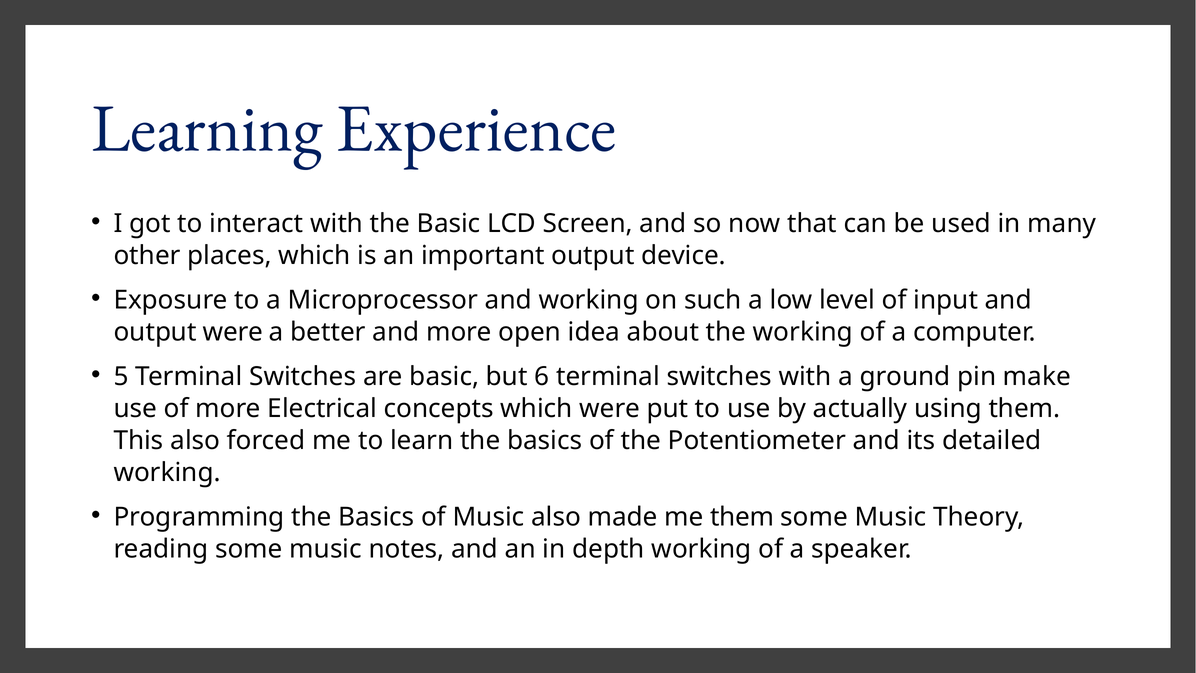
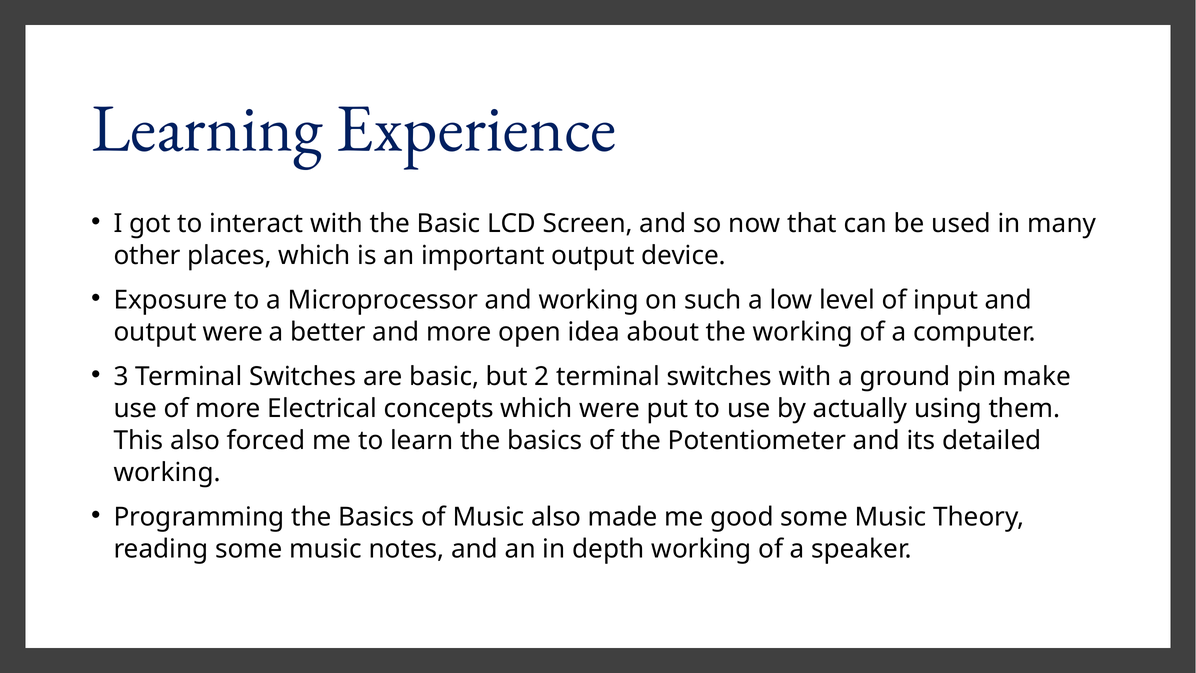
5: 5 -> 3
6: 6 -> 2
me them: them -> good
